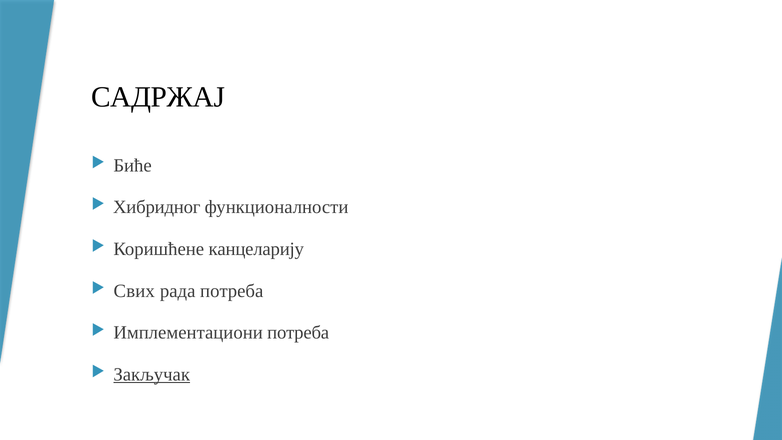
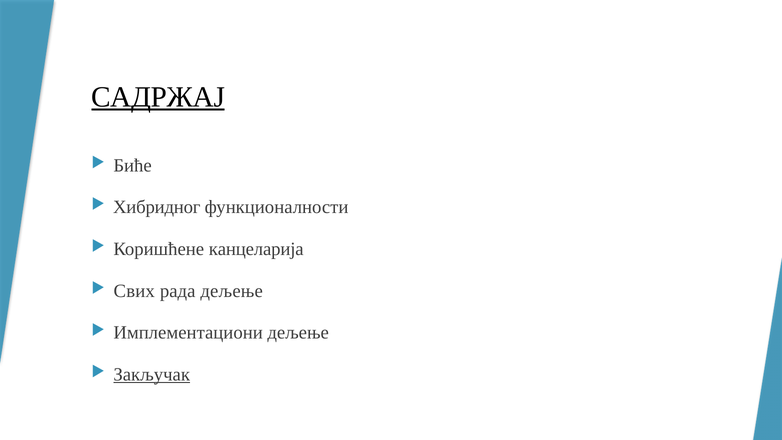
САДРЖАЈ underline: none -> present
канцеларију: канцеларију -> канцеларија
рада потреба: потреба -> дељење
Имплементациони потреба: потреба -> дељење
